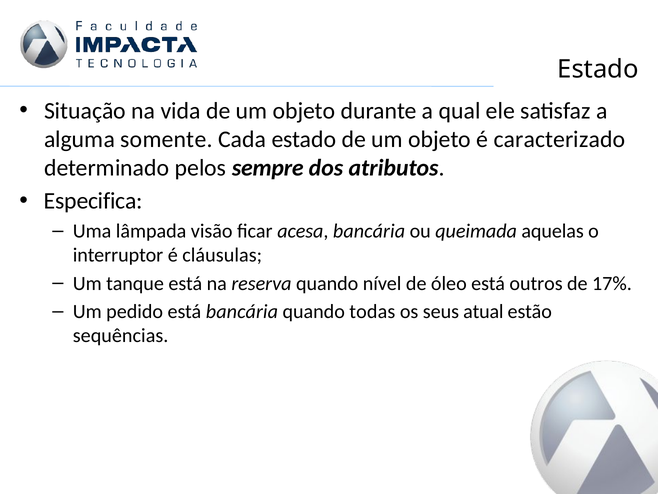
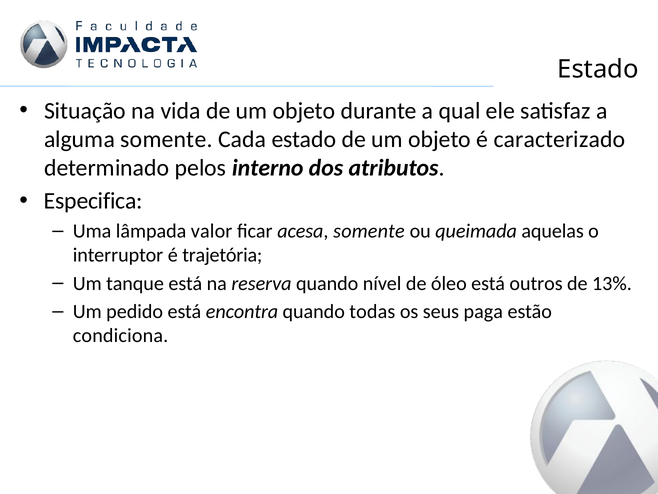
sempre: sempre -> interno
visão: visão -> valor
acesa bancária: bancária -> somente
cláusulas: cláusulas -> trajetória
17%: 17% -> 13%
está bancária: bancária -> encontra
atual: atual -> paga
sequências: sequências -> condiciona
